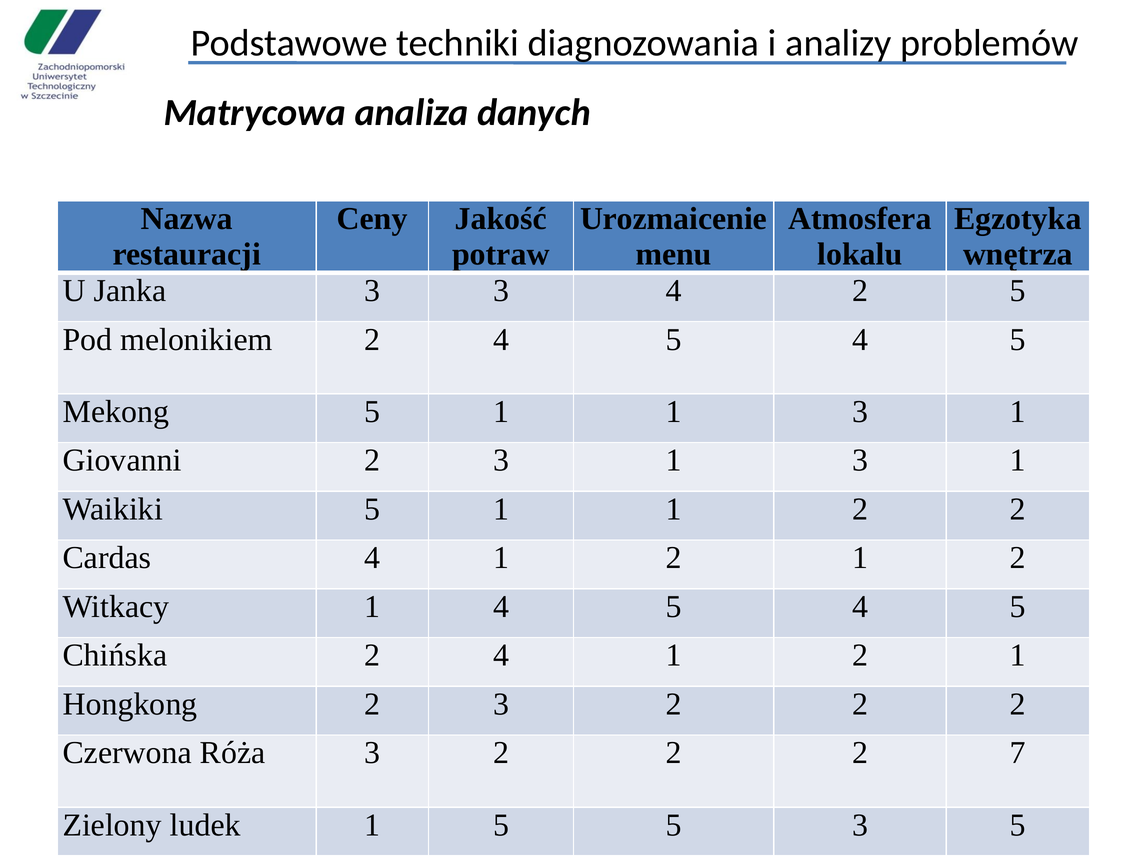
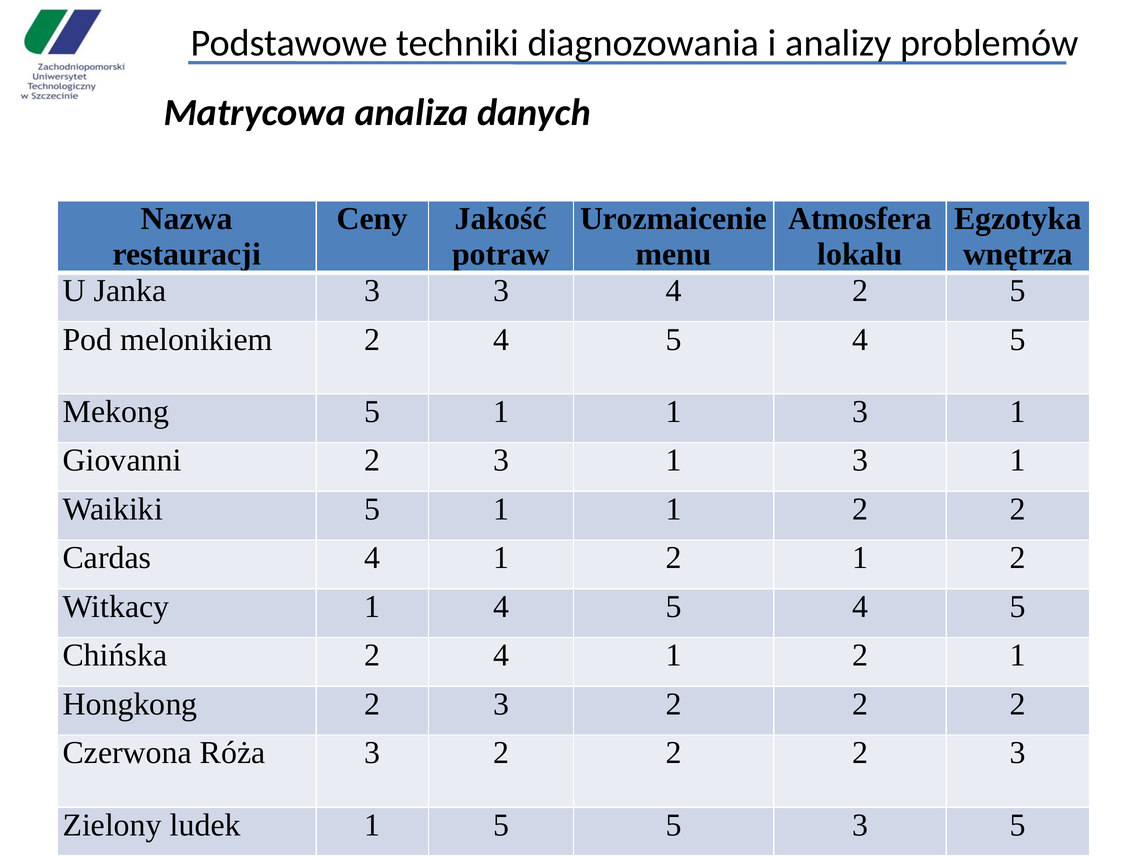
2 2 7: 7 -> 3
